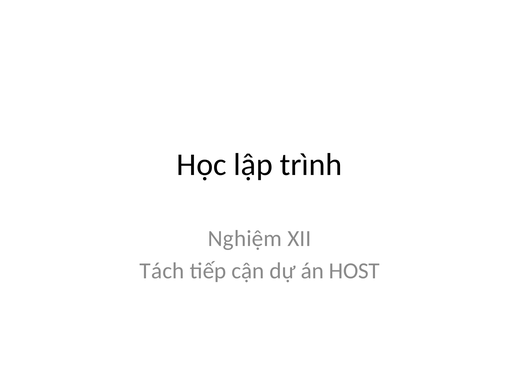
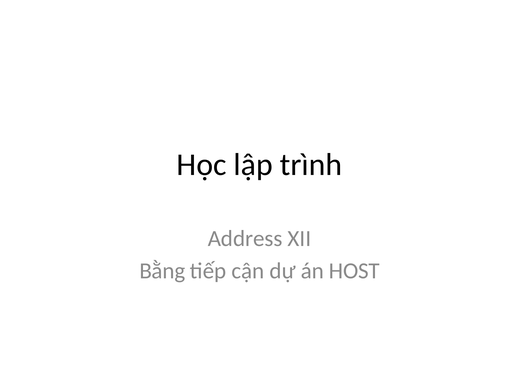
Nghiệm: Nghiệm -> Address
Tách: Tách -> Bằng
